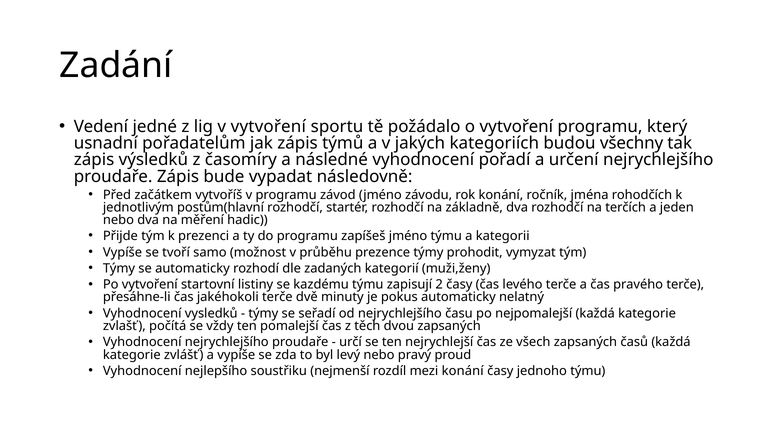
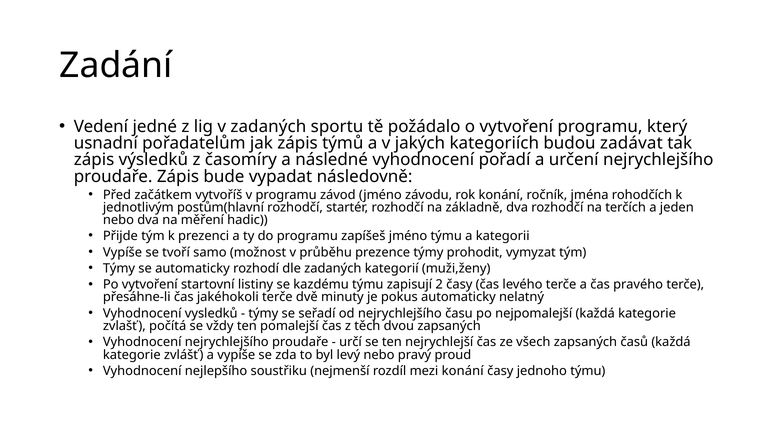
v vytvoření: vytvoření -> zadaných
všechny: všechny -> zadávat
